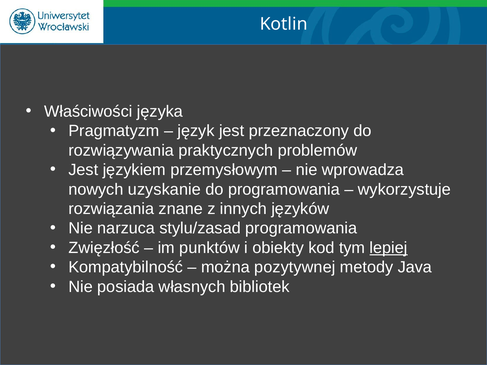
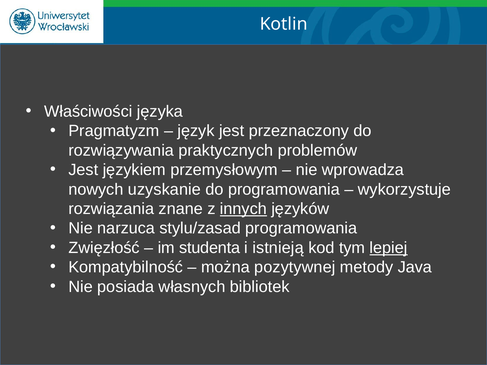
innych underline: none -> present
punktów: punktów -> studenta
obiekty: obiekty -> istnieją
